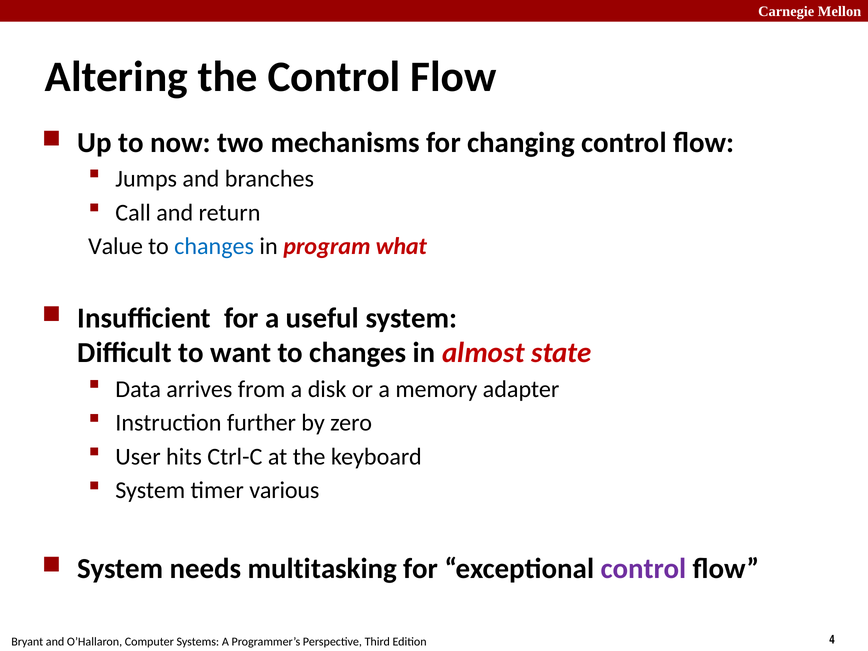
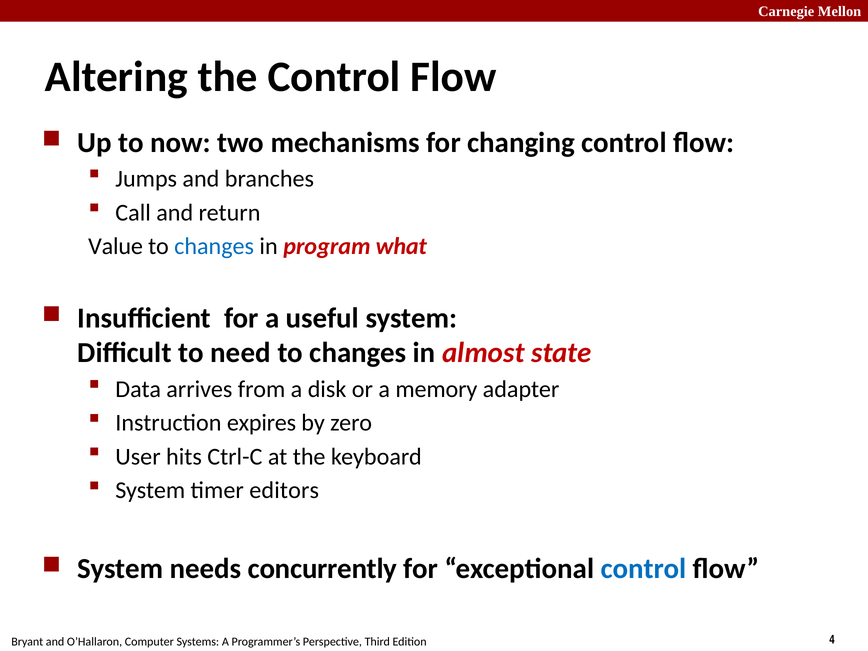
want: want -> need
further: further -> expires
various: various -> editors
multitasking: multitasking -> concurrently
control at (643, 569) colour: purple -> blue
